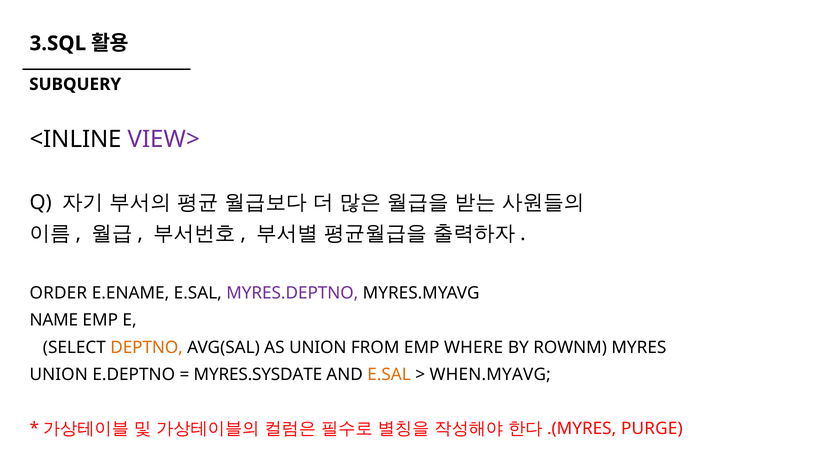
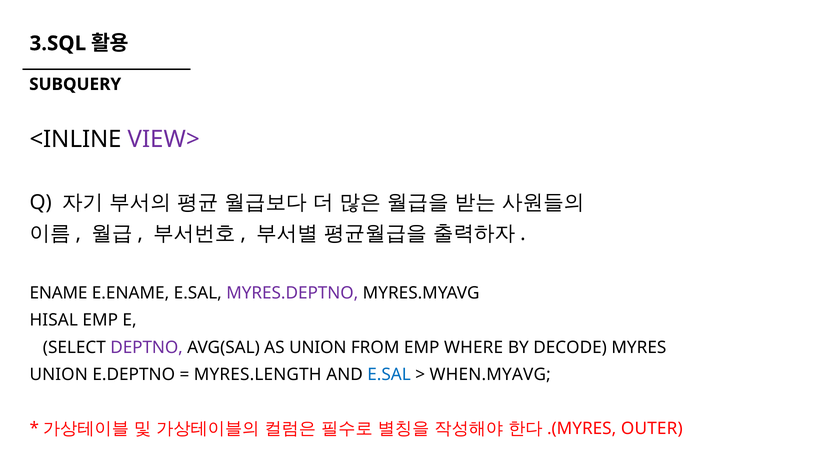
ORDER: ORDER -> ENAME
NAME: NAME -> HISAL
DEPTNO colour: orange -> purple
ROWNM: ROWNM -> DECODE
MYRES.SYSDATE: MYRES.SYSDATE -> MYRES.LENGTH
E.SAL at (389, 374) colour: orange -> blue
PURGE: PURGE -> OUTER
